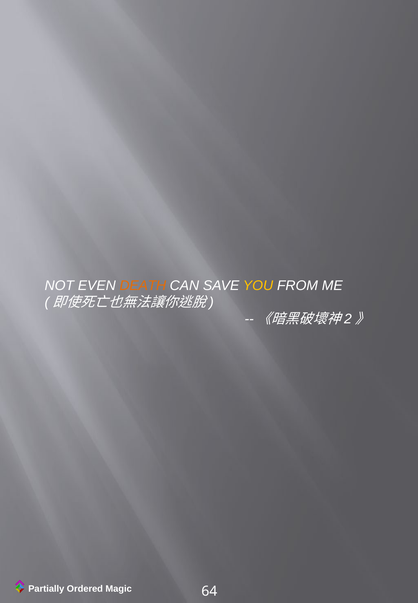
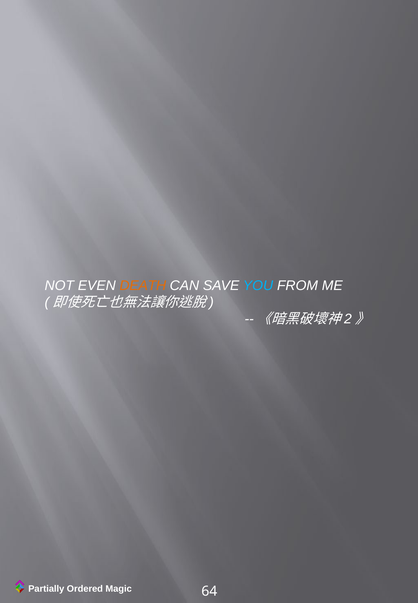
YOU colour: yellow -> light blue
